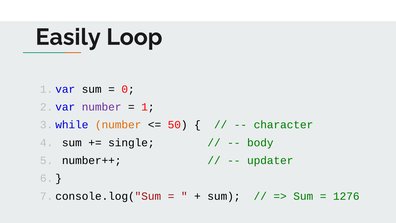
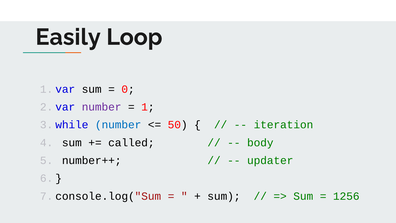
number at (118, 125) colour: orange -> blue
character: character -> iteration
single: single -> called
1276: 1276 -> 1256
